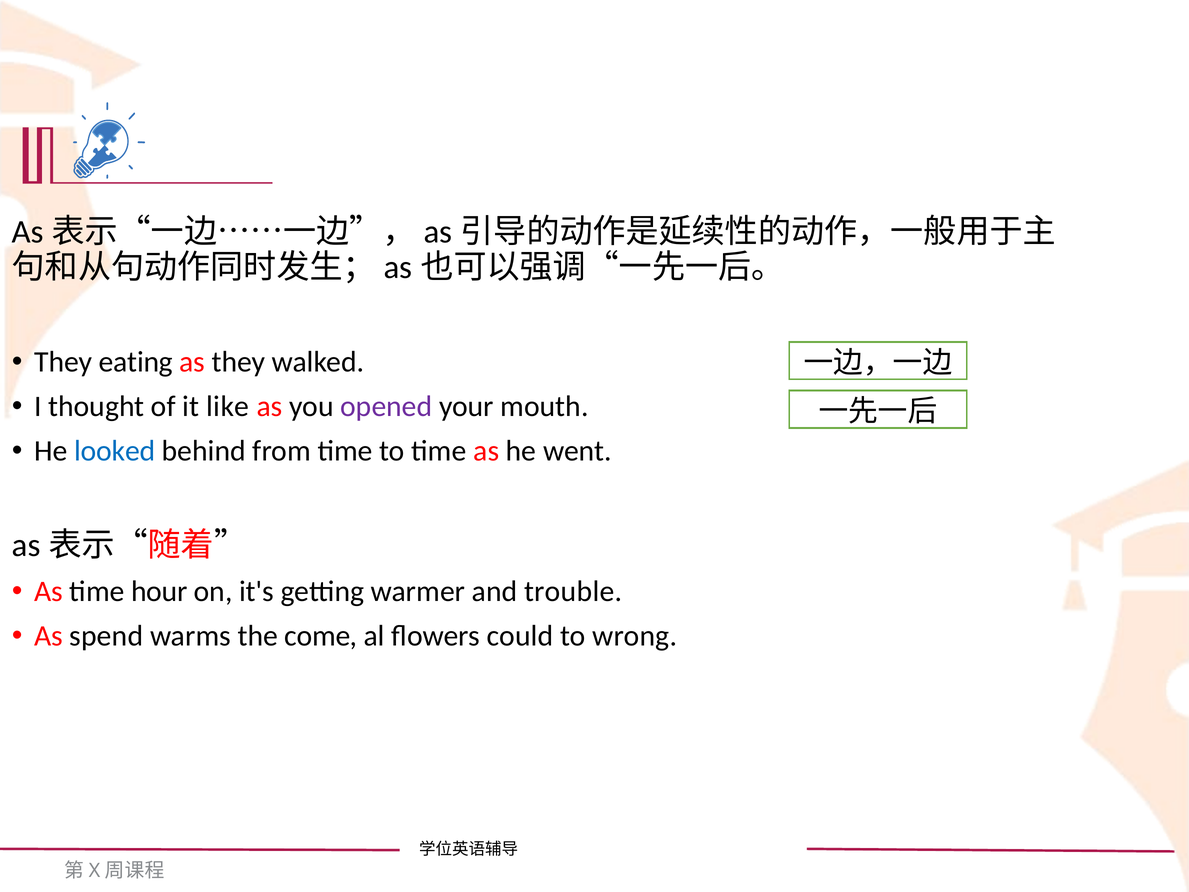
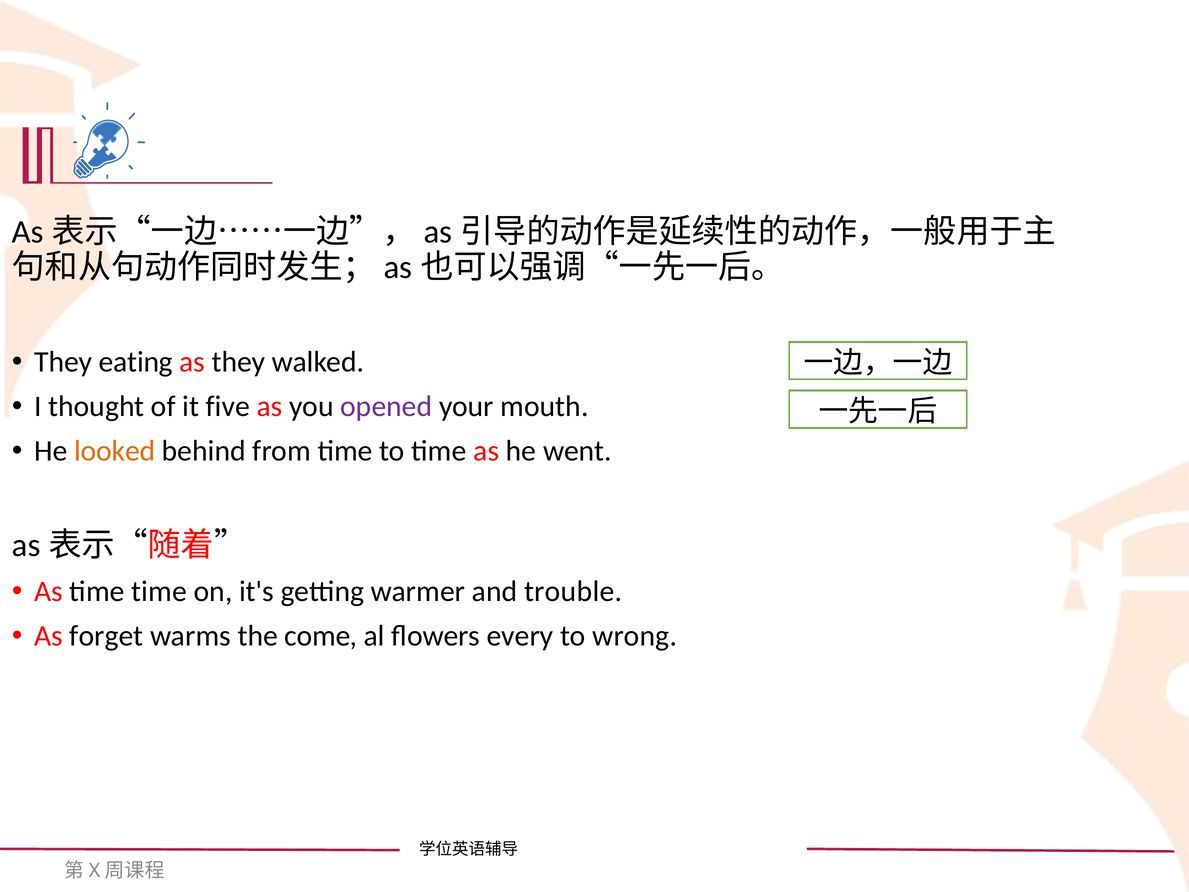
like: like -> five
looked colour: blue -> orange
time hour: hour -> time
spend: spend -> forget
could: could -> every
